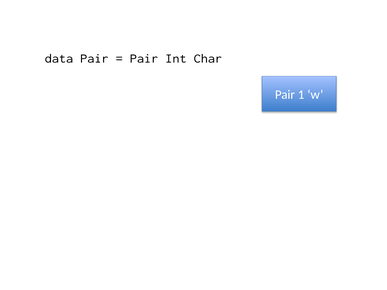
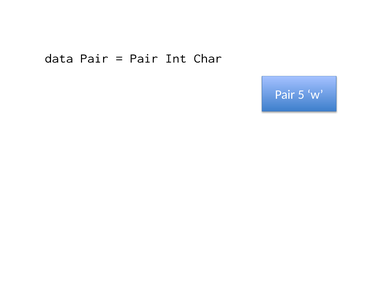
1: 1 -> 5
